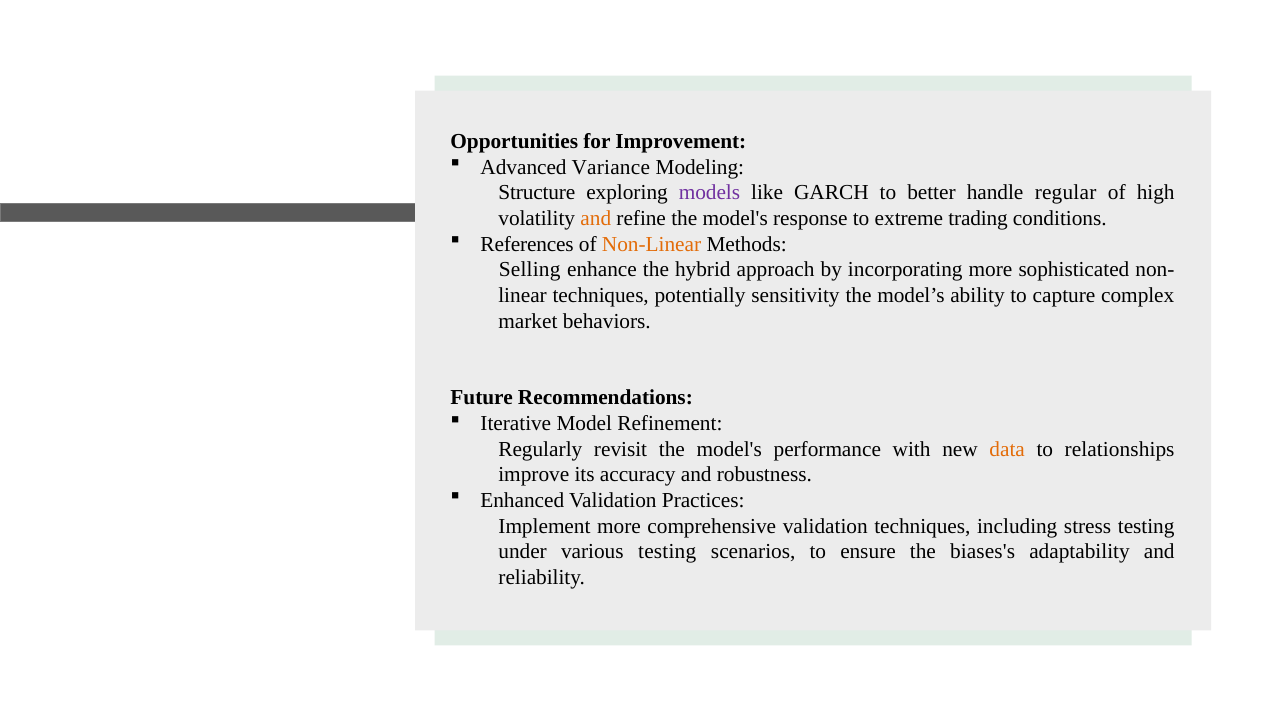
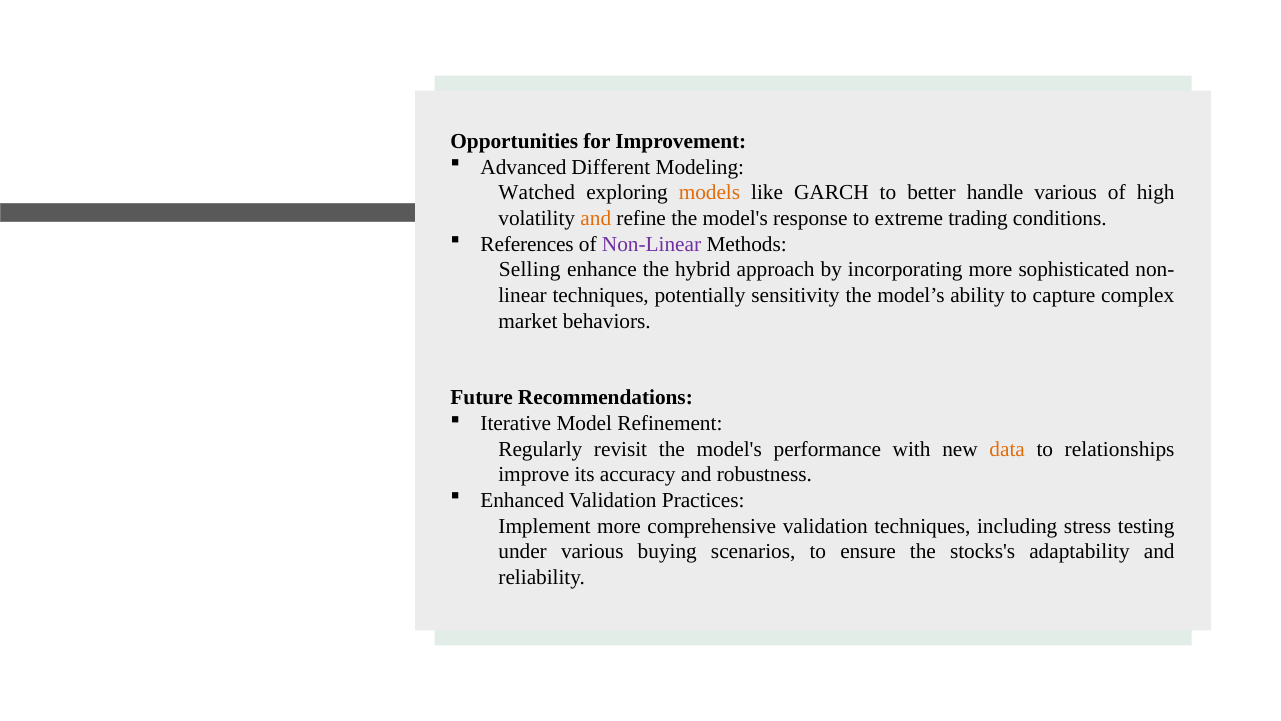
Variance: Variance -> Different
Structure: Structure -> Watched
models colour: purple -> orange
handle regular: regular -> various
Non-Linear colour: orange -> purple
various testing: testing -> buying
biases's: biases's -> stocks's
